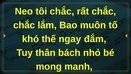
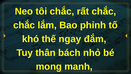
muôn: muôn -> phỉnh
